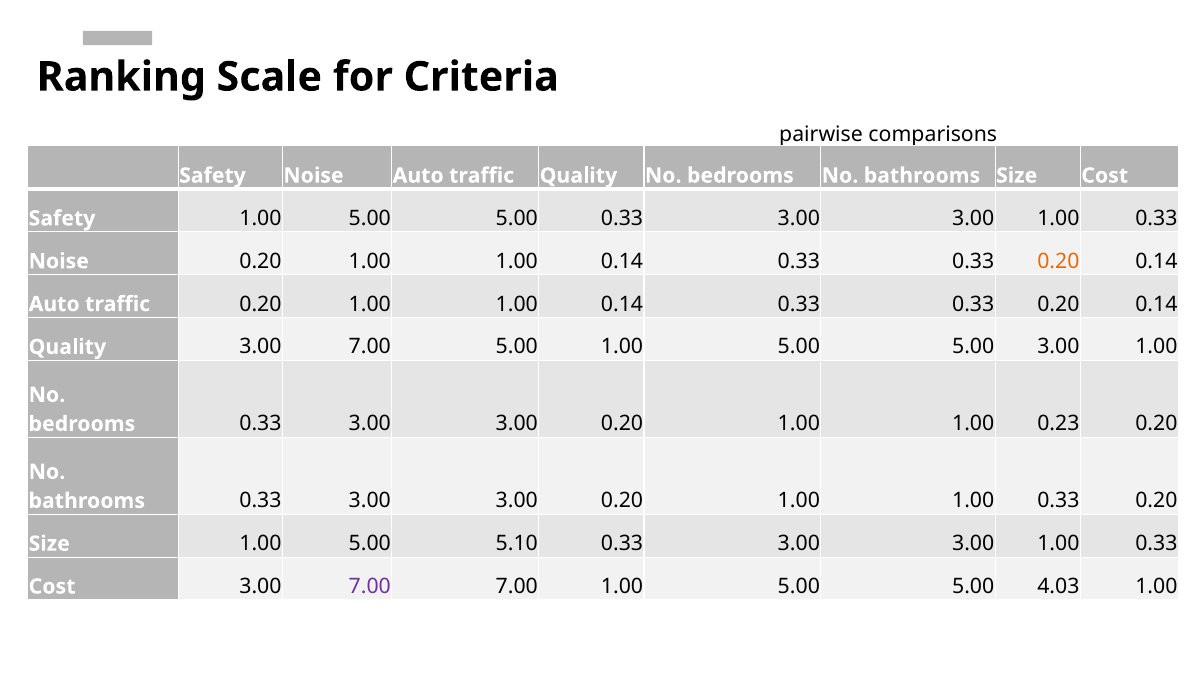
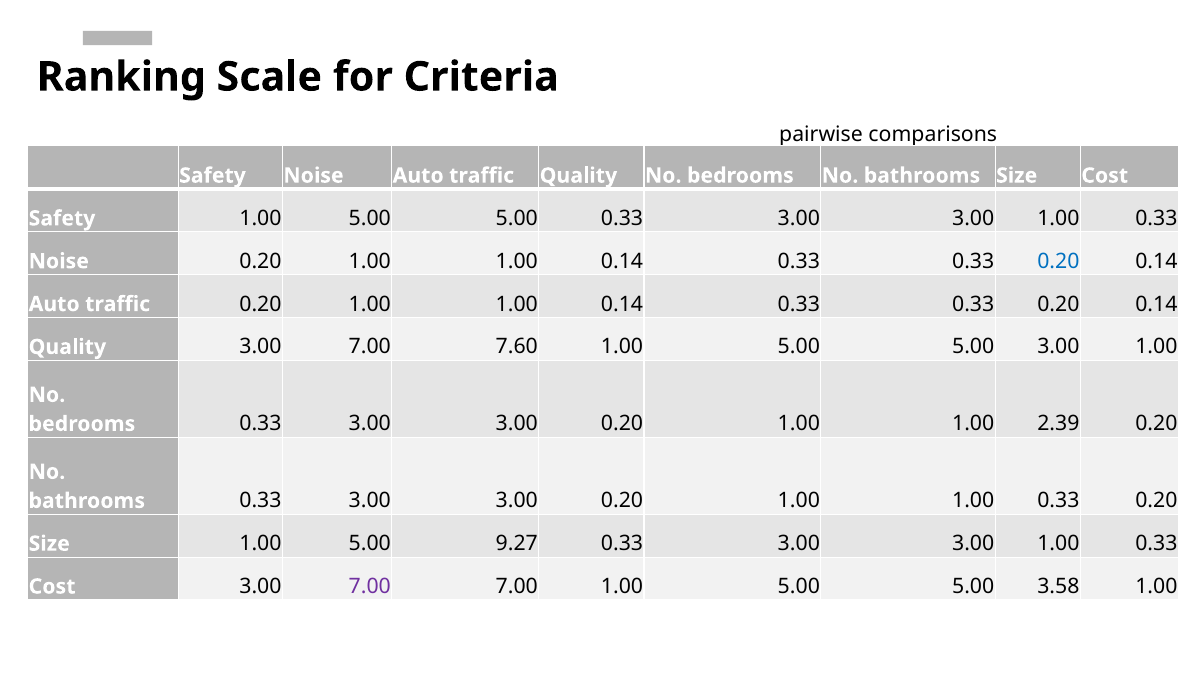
0.20 at (1058, 261) colour: orange -> blue
7.00 5.00: 5.00 -> 7.60
0.23: 0.23 -> 2.39
5.10: 5.10 -> 9.27
4.03: 4.03 -> 3.58
